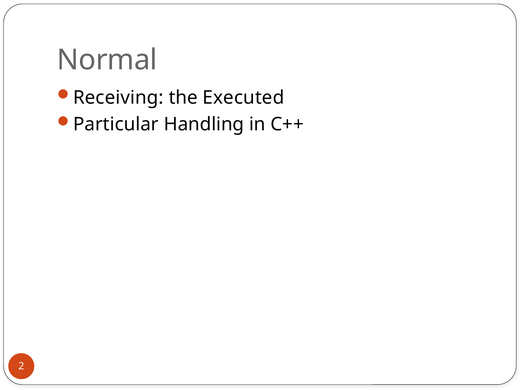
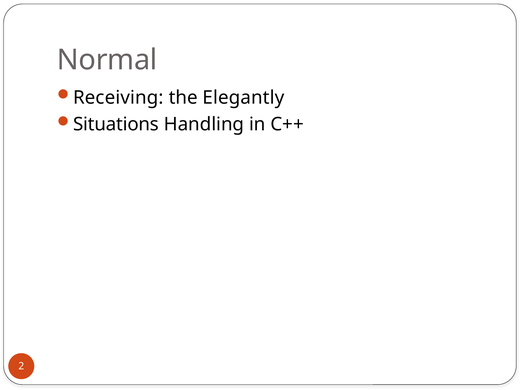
Executed: Executed -> Elegantly
Particular: Particular -> Situations
